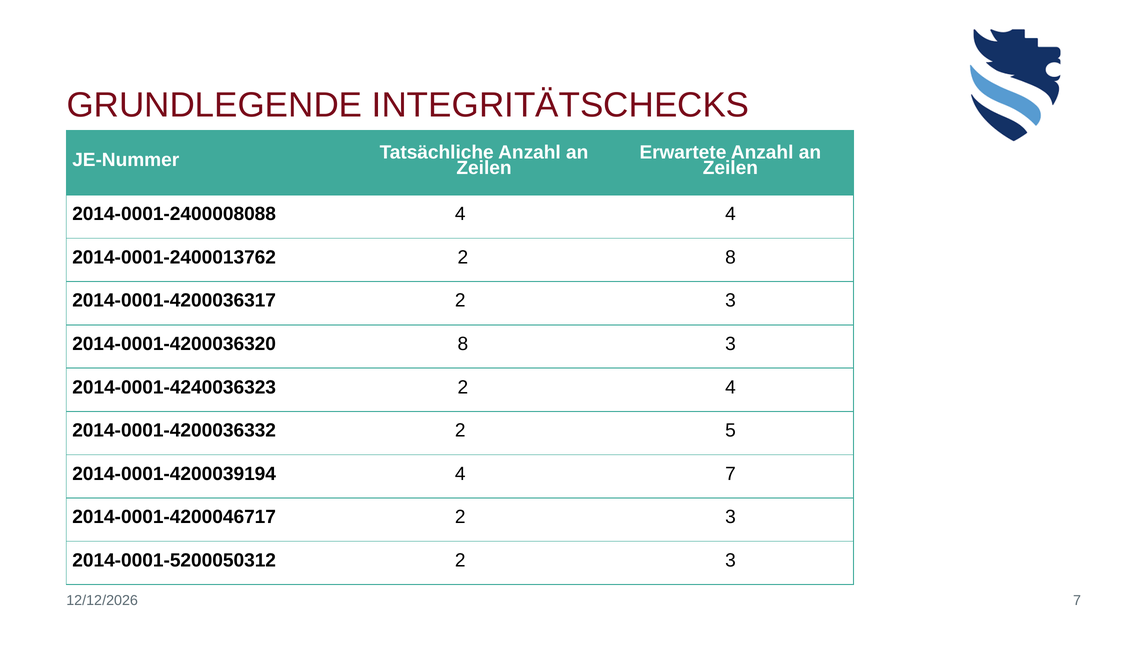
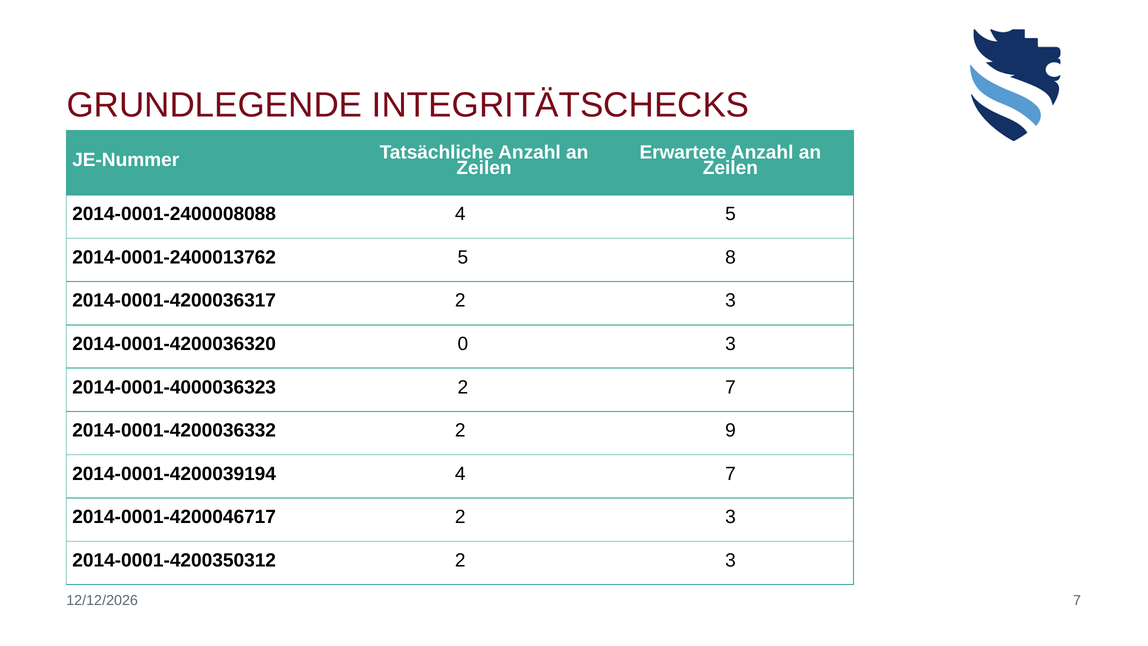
4 4: 4 -> 5
2014-0001-2400013762 2: 2 -> 5
2014-0001-4200036320 8: 8 -> 0
2014-0001-4240036323: 2014-0001-4240036323 -> 2014-0001-4000036323
2 4: 4 -> 7
5: 5 -> 9
2014-0001-5200050312: 2014-0001-5200050312 -> 2014-0001-4200350312
